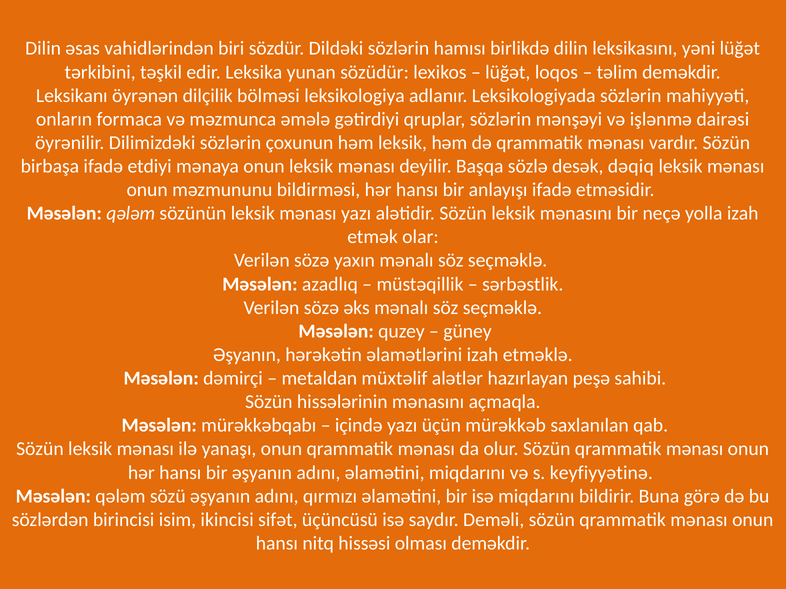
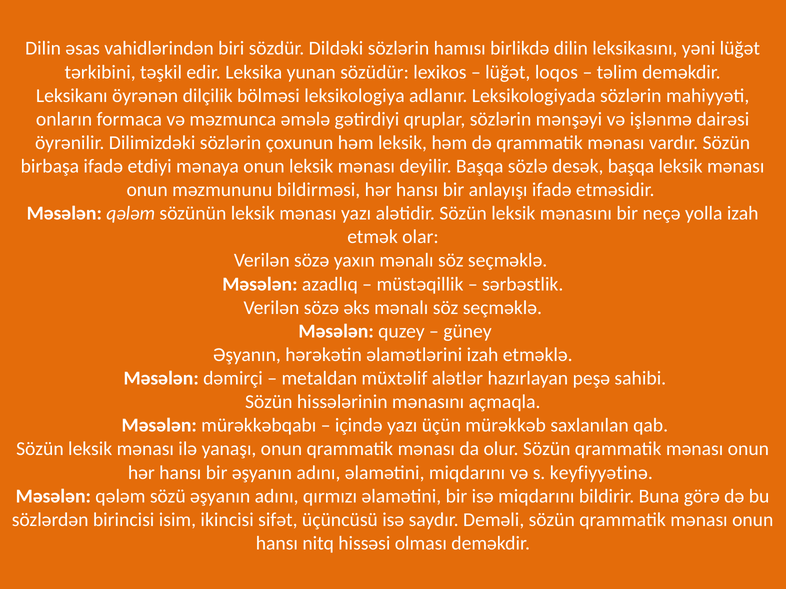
desək dəqiq: dəqiq -> başqa
